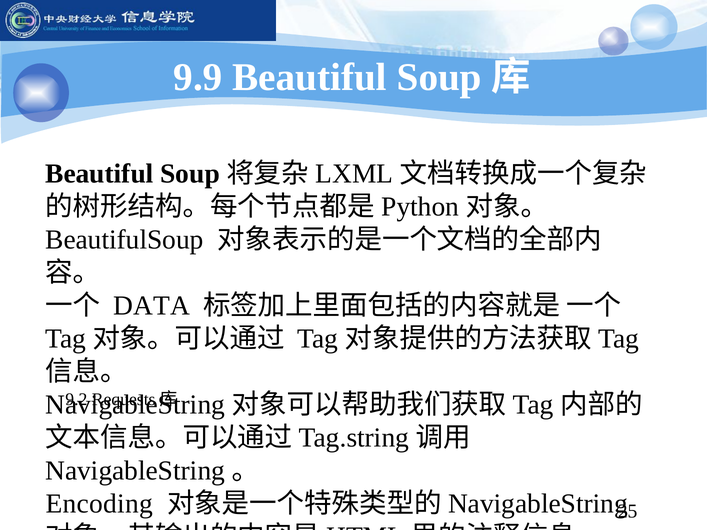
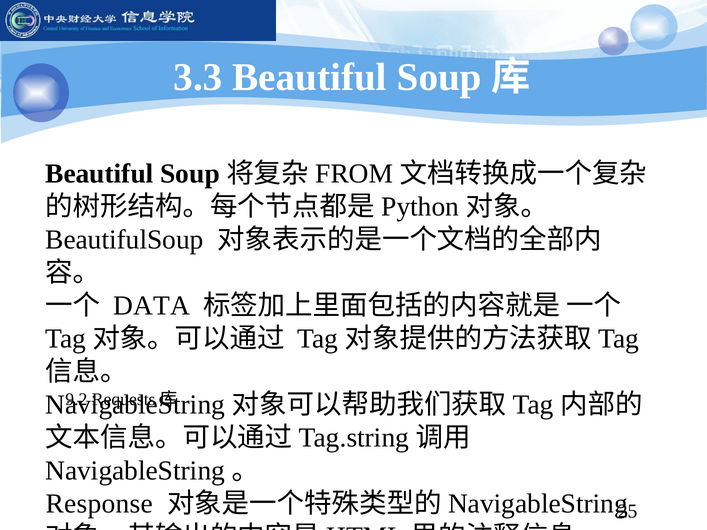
9.9: 9.9 -> 3.3
LXML: LXML -> FROM
Encoding: Encoding -> Response
